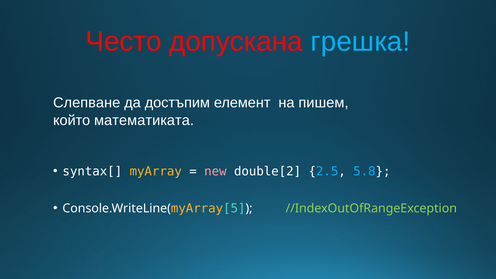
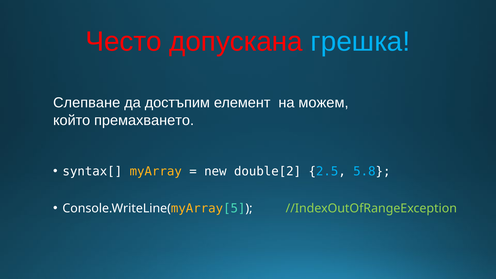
пишем: пишем -> можем
математиката: математиката -> премахването
new colour: pink -> white
